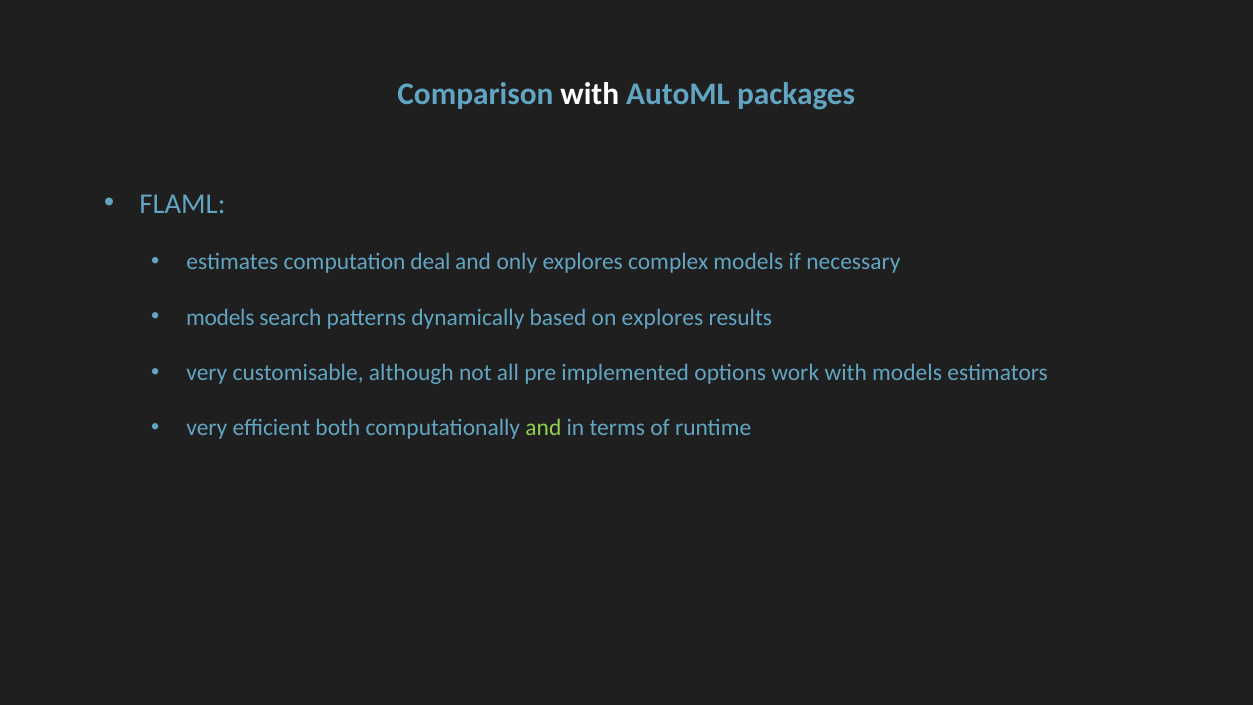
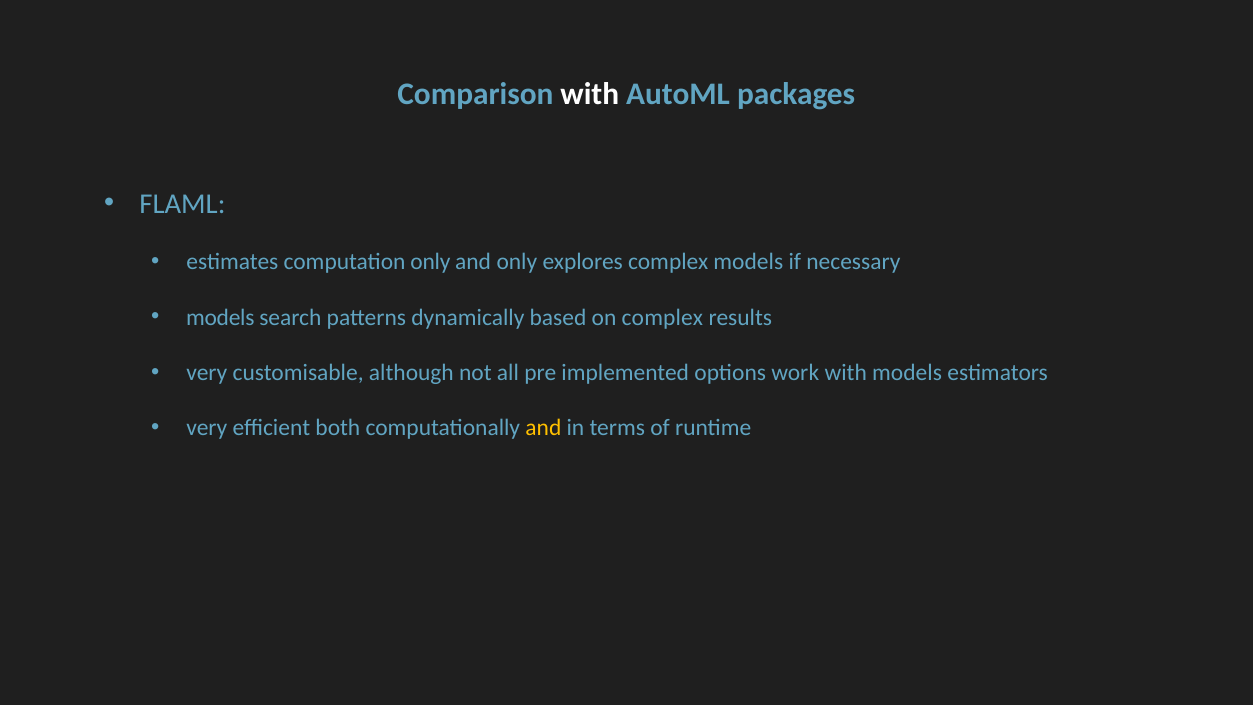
computation deal: deal -> only
on explores: explores -> complex
and at (543, 428) colour: light green -> yellow
